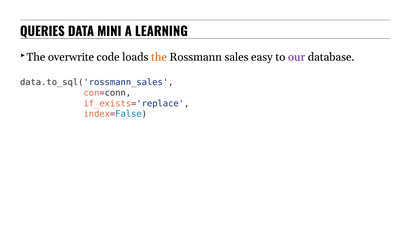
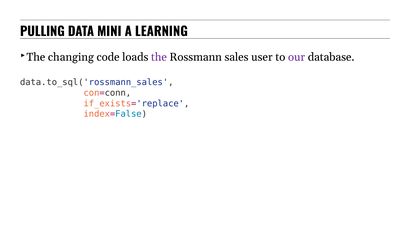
QUERIES: QUERIES -> PULLING
overwrite: overwrite -> changing
the at (159, 57) colour: orange -> purple
easy: easy -> user
